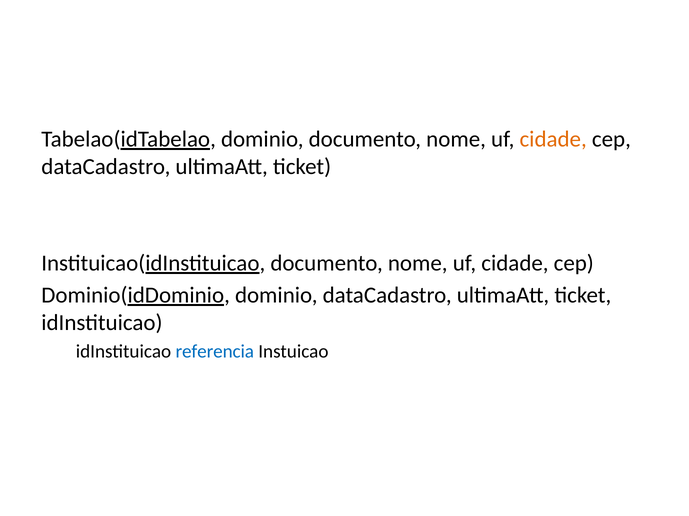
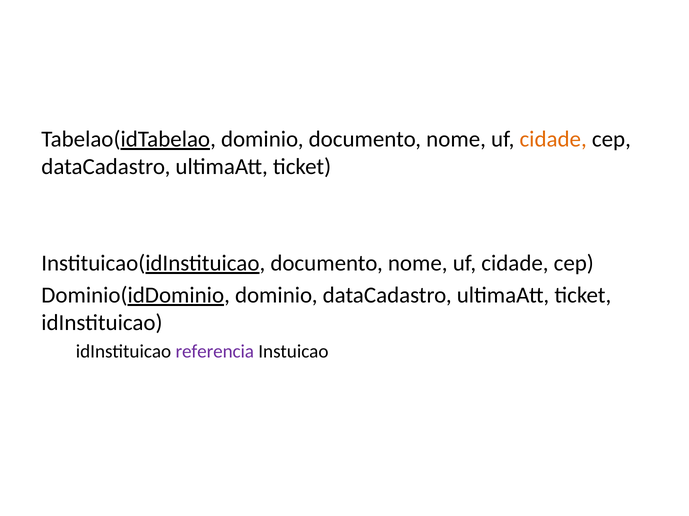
referencia colour: blue -> purple
